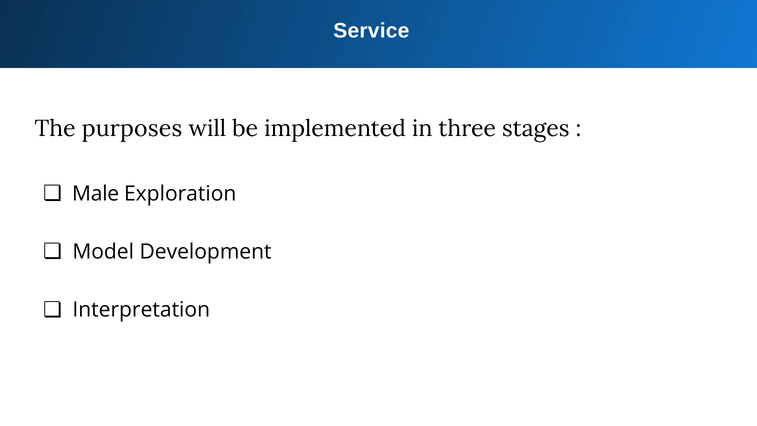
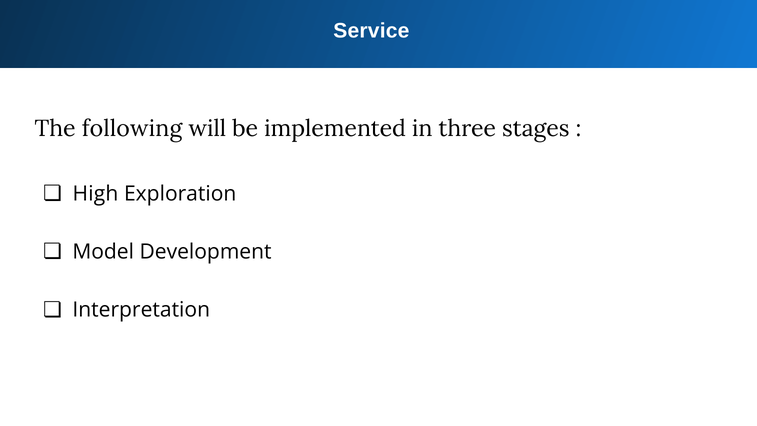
purposes: purposes -> following
Male: Male -> High
